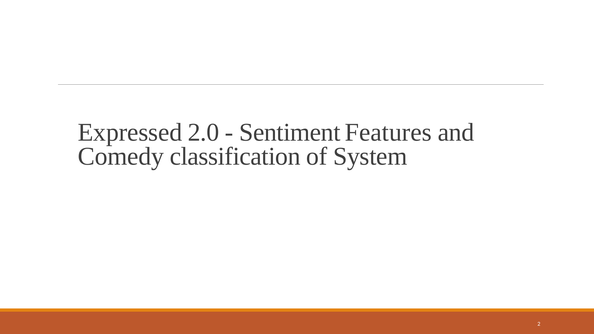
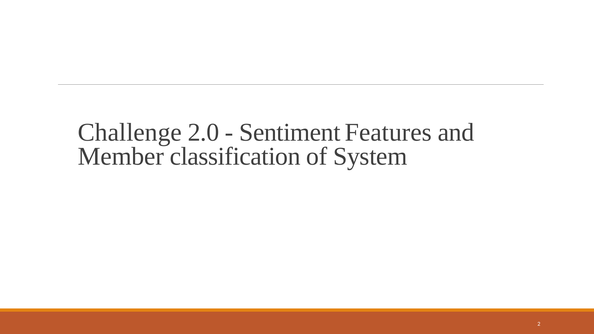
Expressed: Expressed -> Challenge
Comedy: Comedy -> Member
